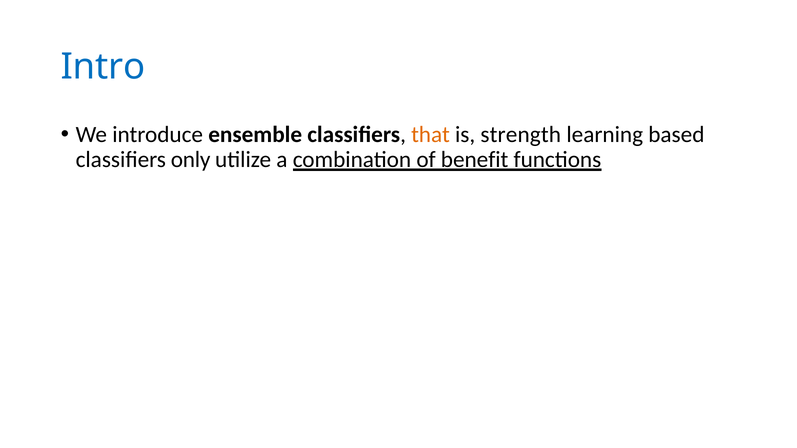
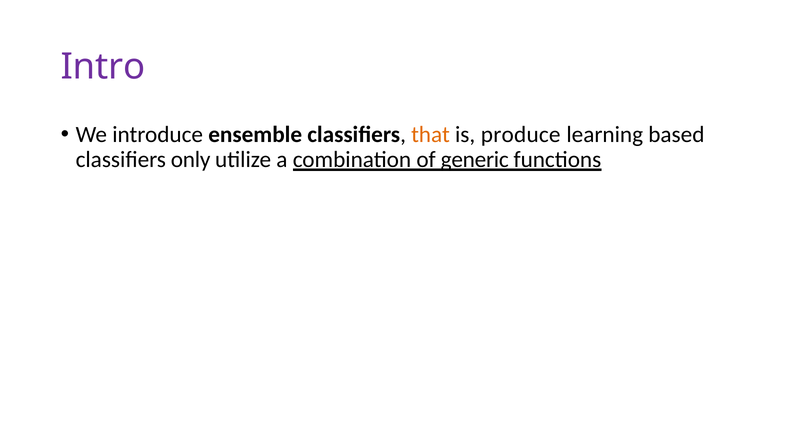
Intro colour: blue -> purple
strength: strength -> produce
benefit: benefit -> generic
